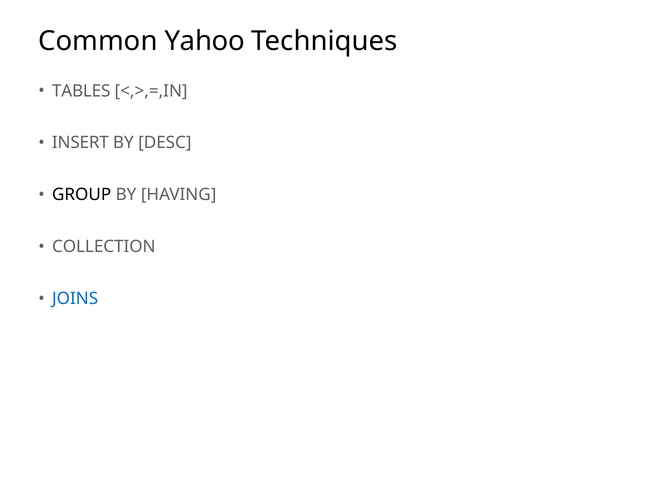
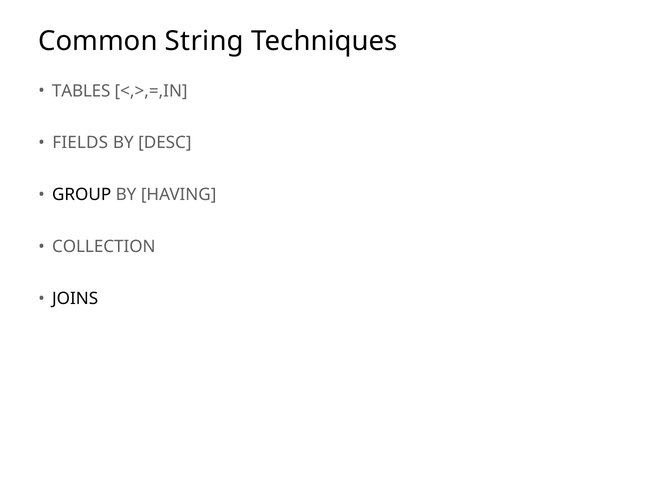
Yahoo: Yahoo -> String
INSERT: INSERT -> FIELDS
JOINS colour: blue -> black
